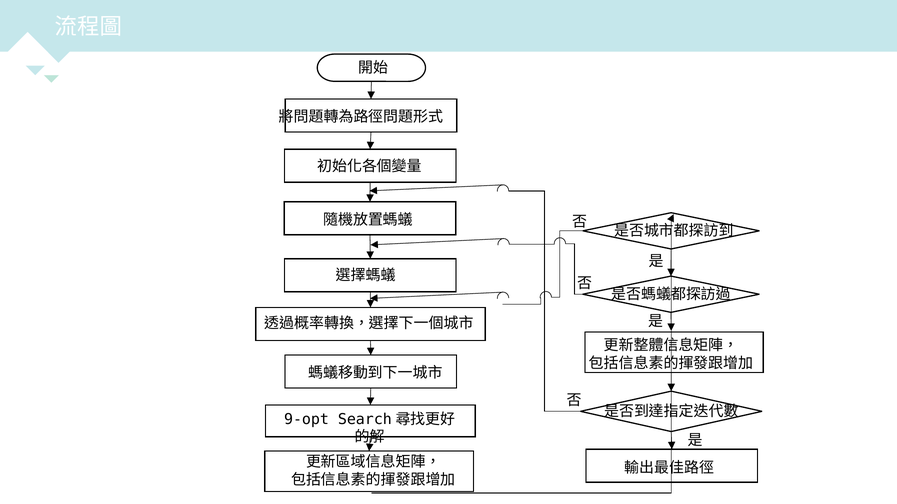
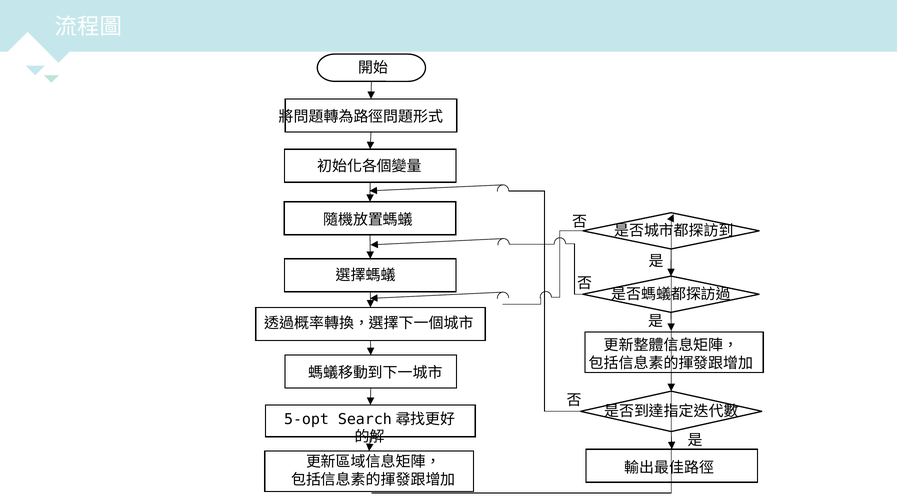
9-opt: 9-opt -> 5-opt
